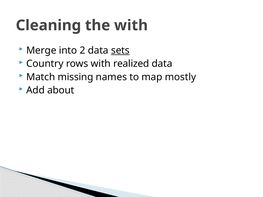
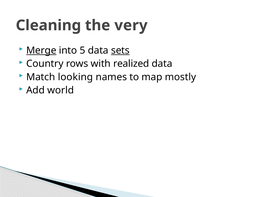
the with: with -> very
Merge underline: none -> present
2: 2 -> 5
missing: missing -> looking
about: about -> world
